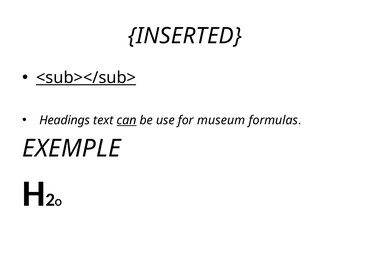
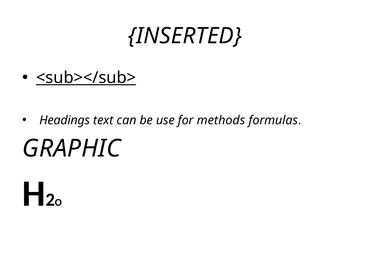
can underline: present -> none
museum: museum -> methods
EXEMPLE: EXEMPLE -> GRAPHIC
